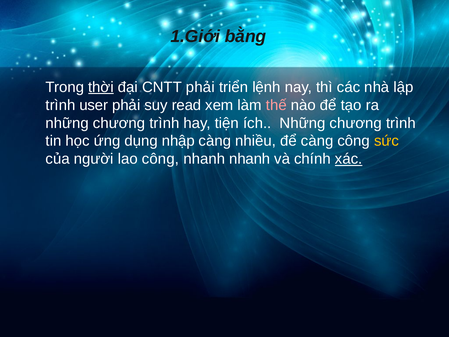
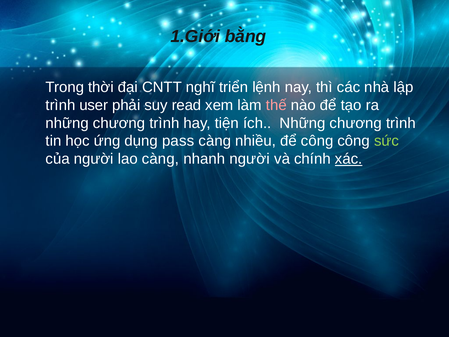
thời underline: present -> none
CNTT phải: phải -> nghĩ
nhập: nhập -> pass
để càng: càng -> công
sức colour: yellow -> light green
lao công: công -> càng
nhanh nhanh: nhanh -> người
